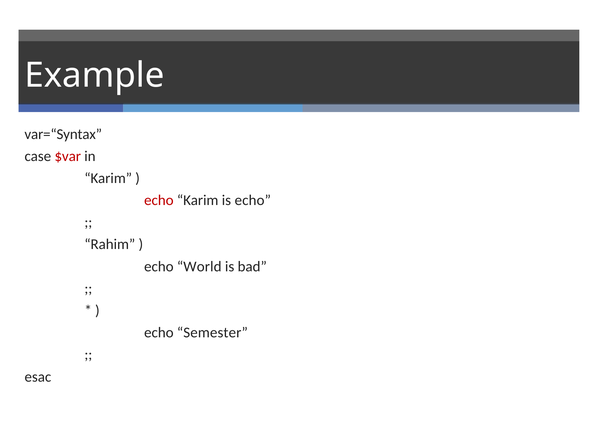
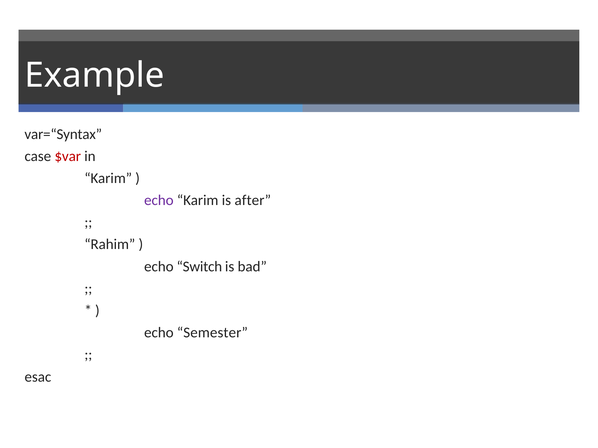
echo at (159, 201) colour: red -> purple
is echo: echo -> after
World: World -> Switch
